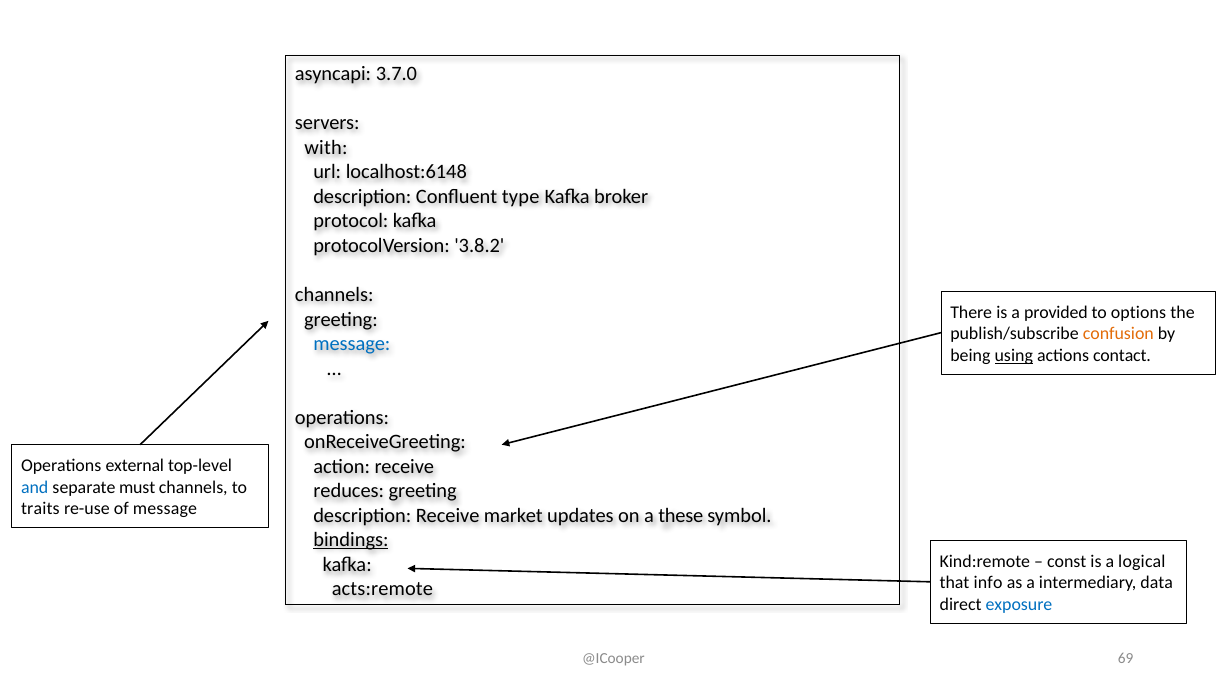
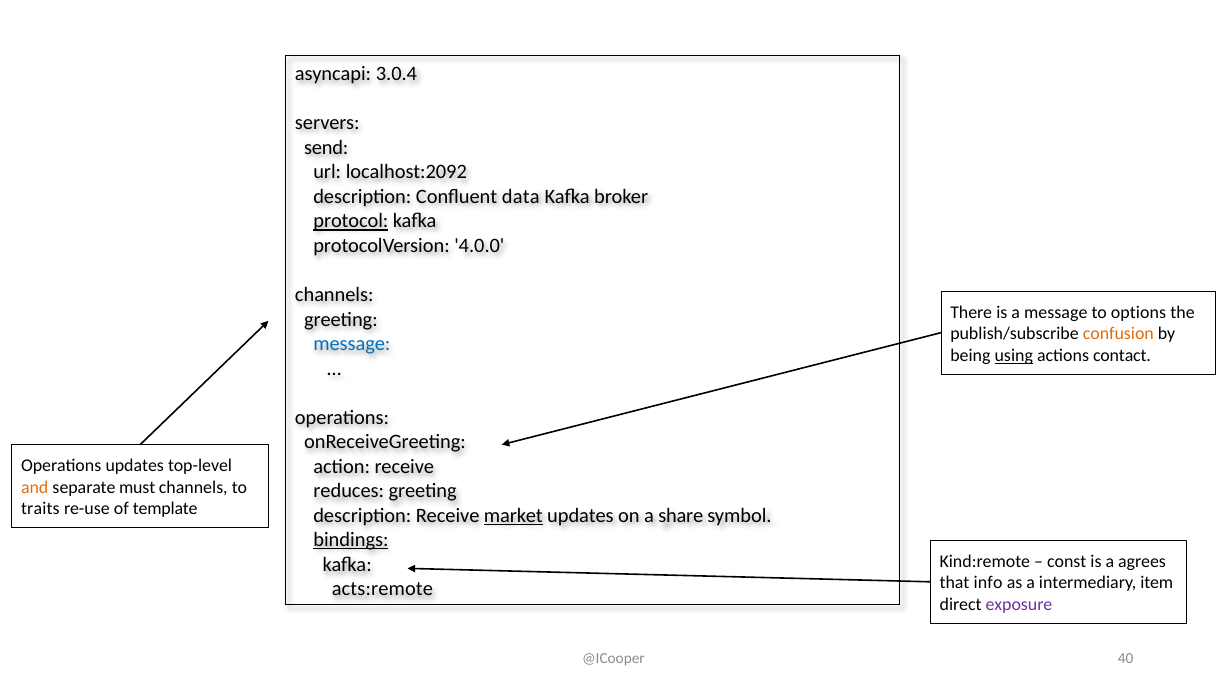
3.7.0: 3.7.0 -> 3.0.4
with: with -> send
localhost:6148: localhost:6148 -> localhost:2092
type: type -> data
protocol underline: none -> present
3.8.2: 3.8.2 -> 4.0.0
a provided: provided -> message
Operations external: external -> updates
and colour: blue -> orange
of message: message -> template
market underline: none -> present
these: these -> share
logical: logical -> agrees
data: data -> item
exposure colour: blue -> purple
69: 69 -> 40
